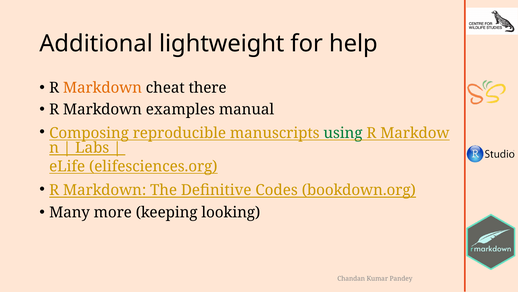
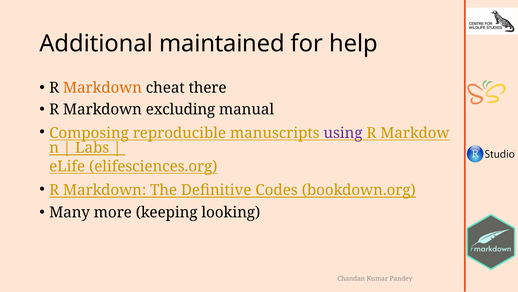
lightweight: lightweight -> maintained
examples: examples -> excluding
using colour: green -> purple
